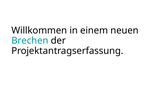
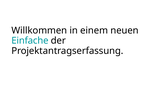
Brechen: Brechen -> Einfache
